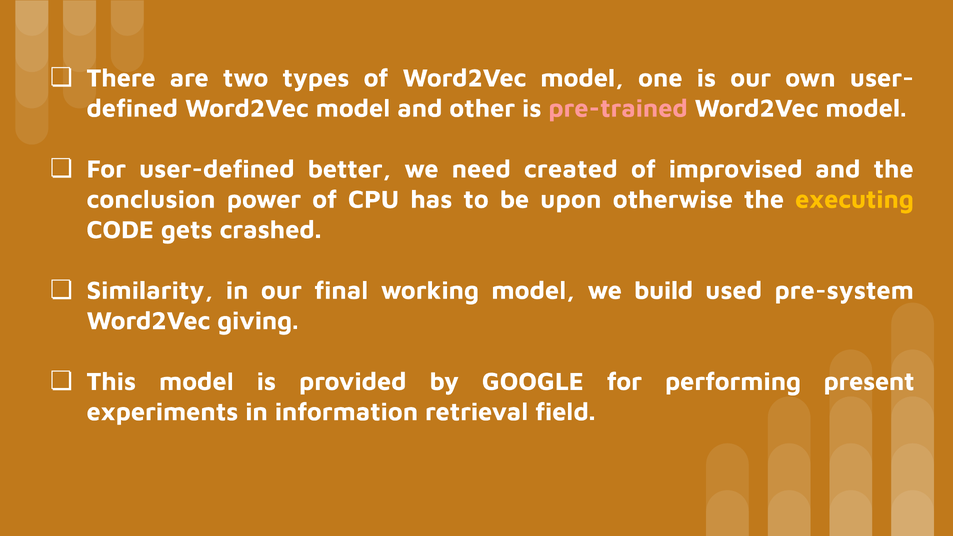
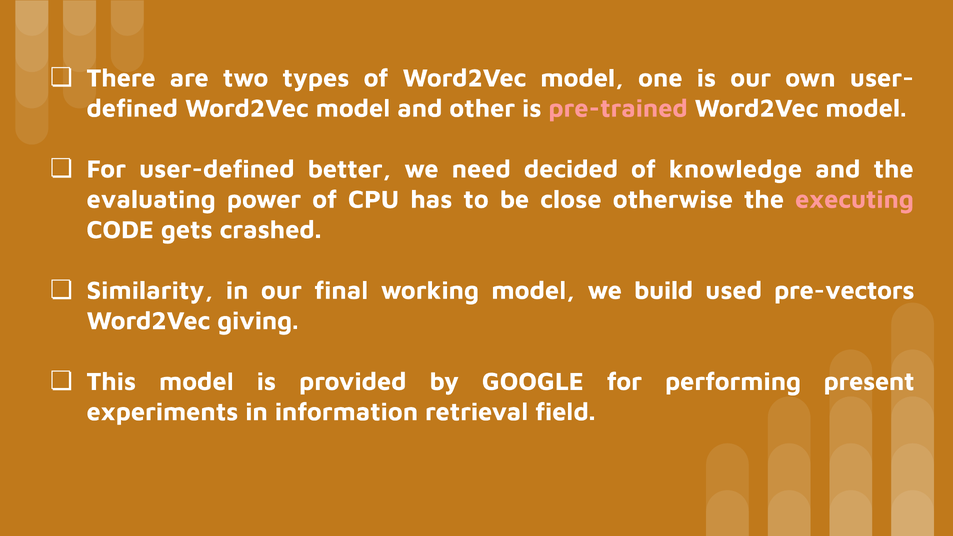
created: created -> decided
improvised: improvised -> knowledge
conclusion: conclusion -> evaluating
upon: upon -> close
executing colour: yellow -> pink
pre-system: pre-system -> pre-vectors
